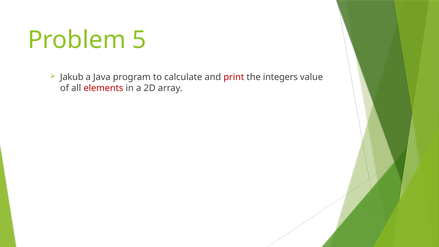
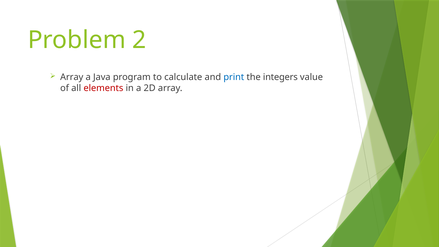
5: 5 -> 2
Jakub at (72, 77): Jakub -> Array
print colour: red -> blue
